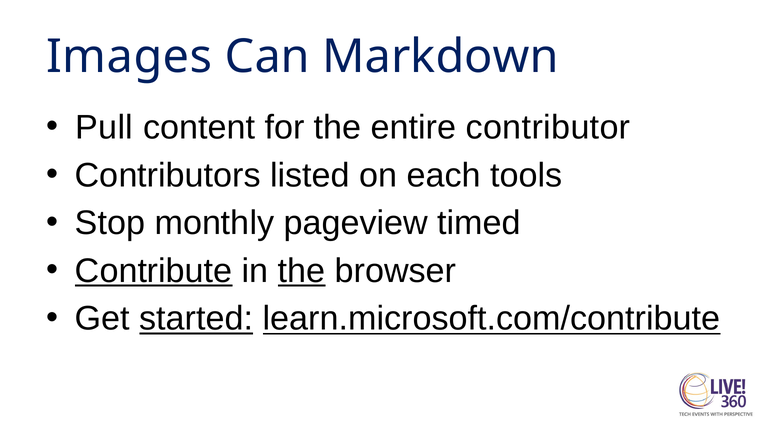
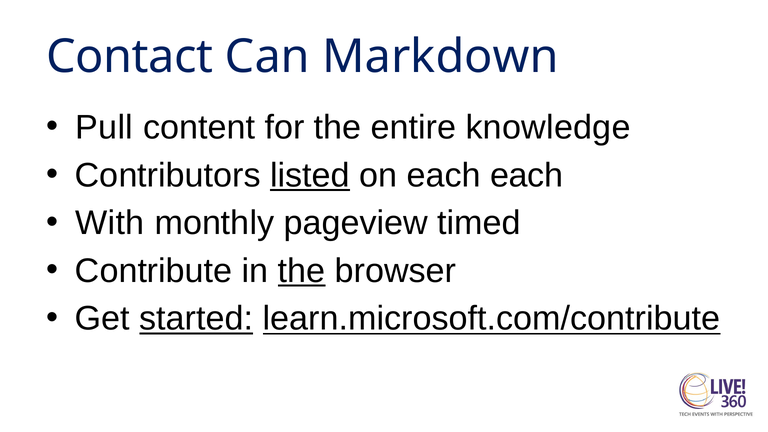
Images: Images -> Contact
contributor: contributor -> knowledge
listed underline: none -> present
each tools: tools -> each
Stop: Stop -> With
Contribute underline: present -> none
